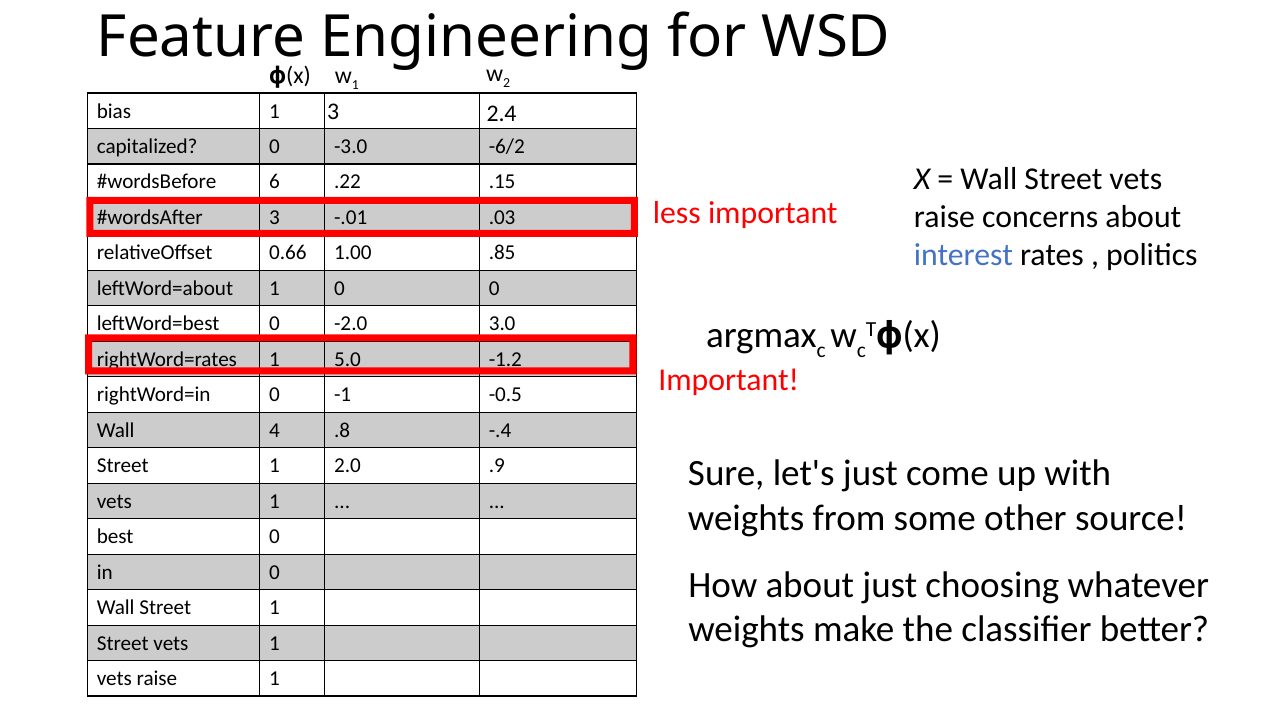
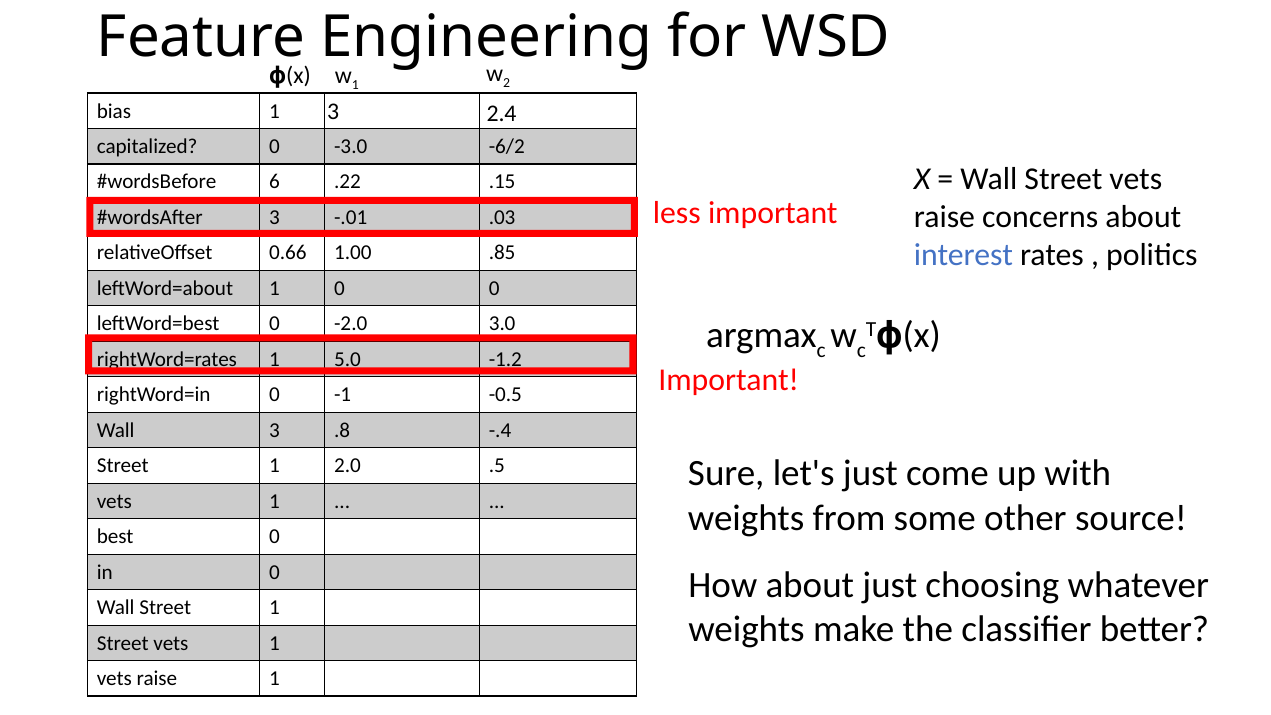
Wall 4: 4 -> 3
.9: .9 -> .5
